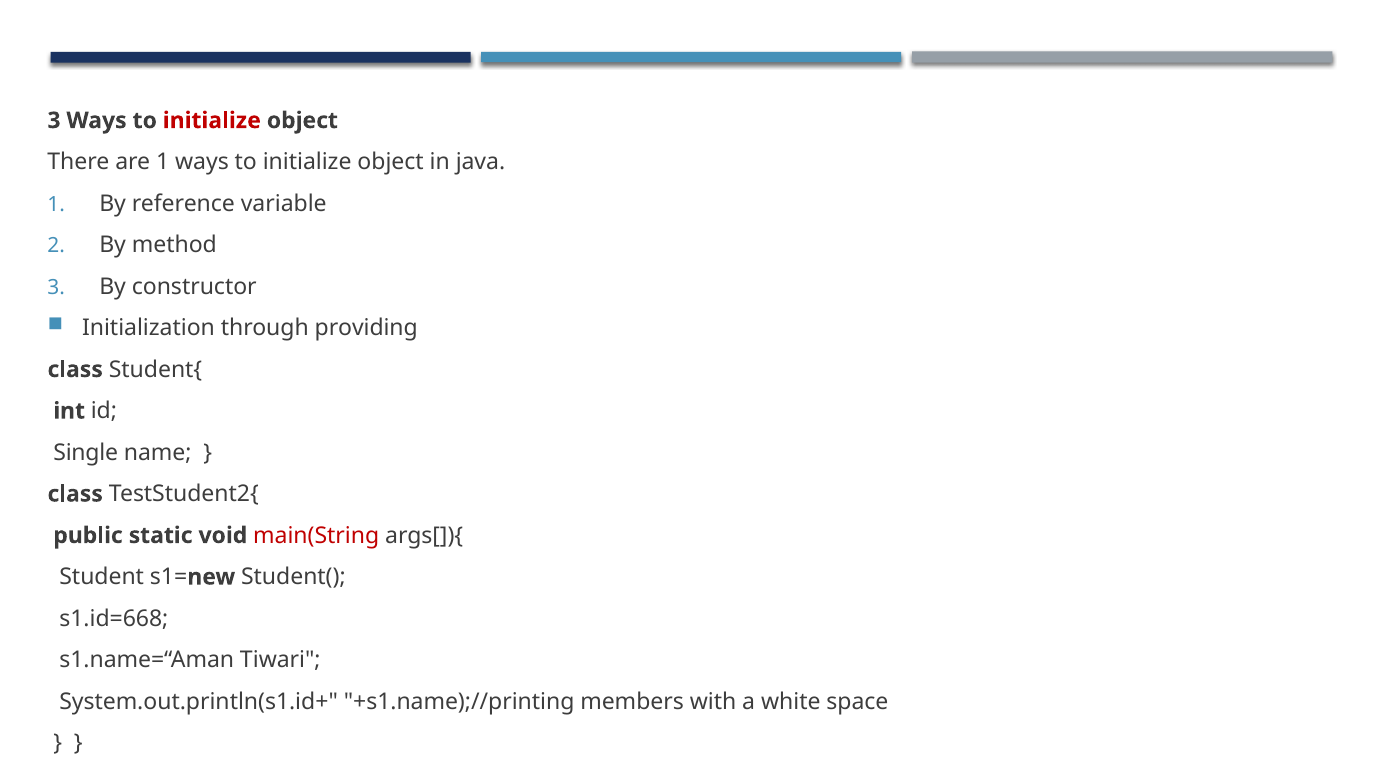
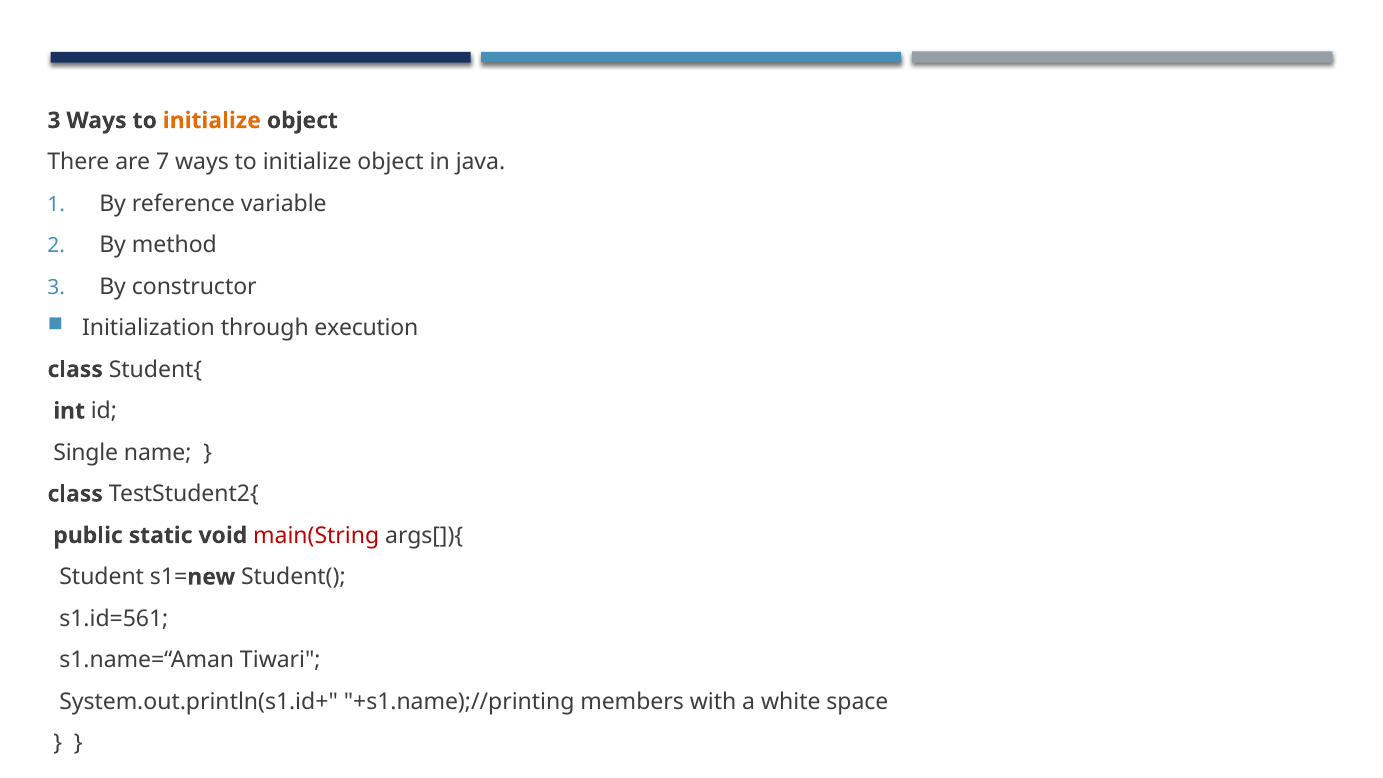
initialize at (212, 121) colour: red -> orange
are 1: 1 -> 7
providing: providing -> execution
s1.id=668: s1.id=668 -> s1.id=561
